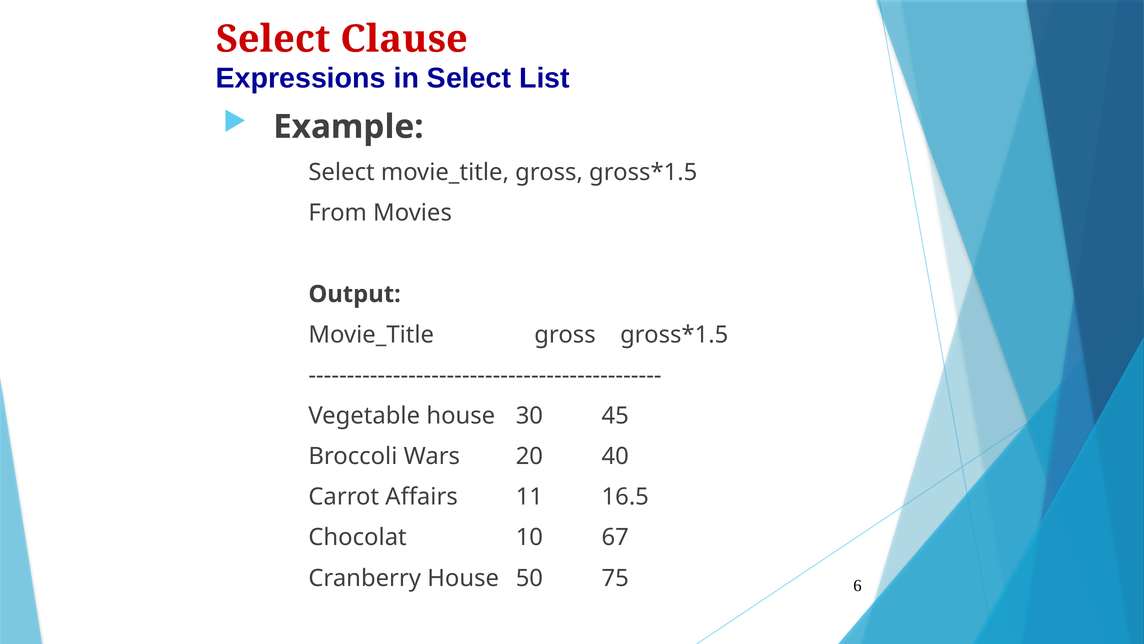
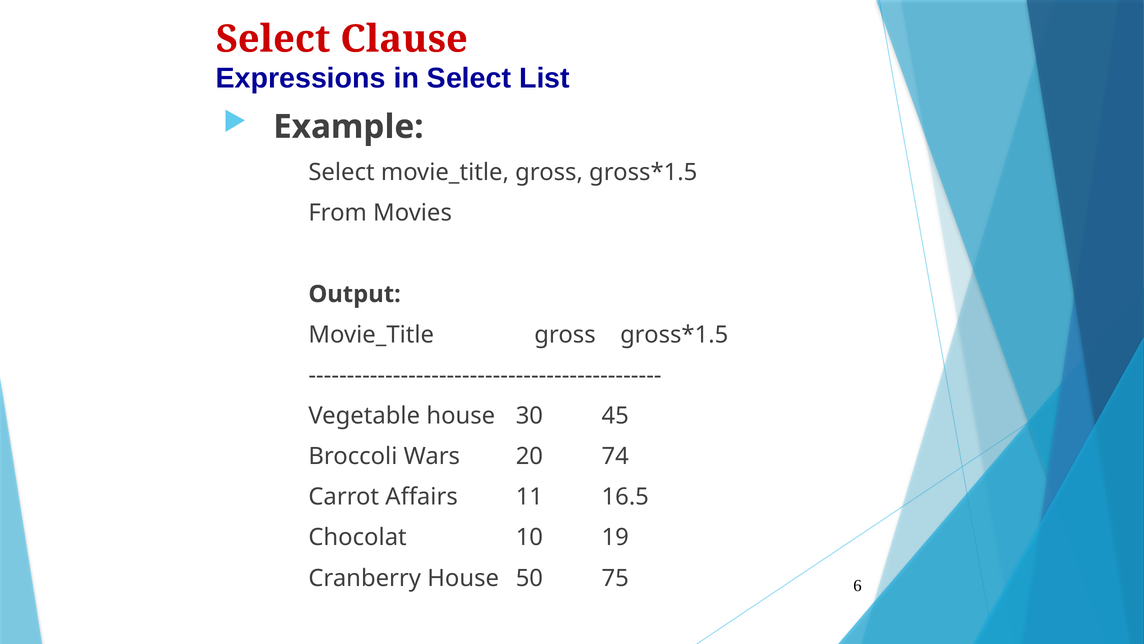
40: 40 -> 74
67: 67 -> 19
